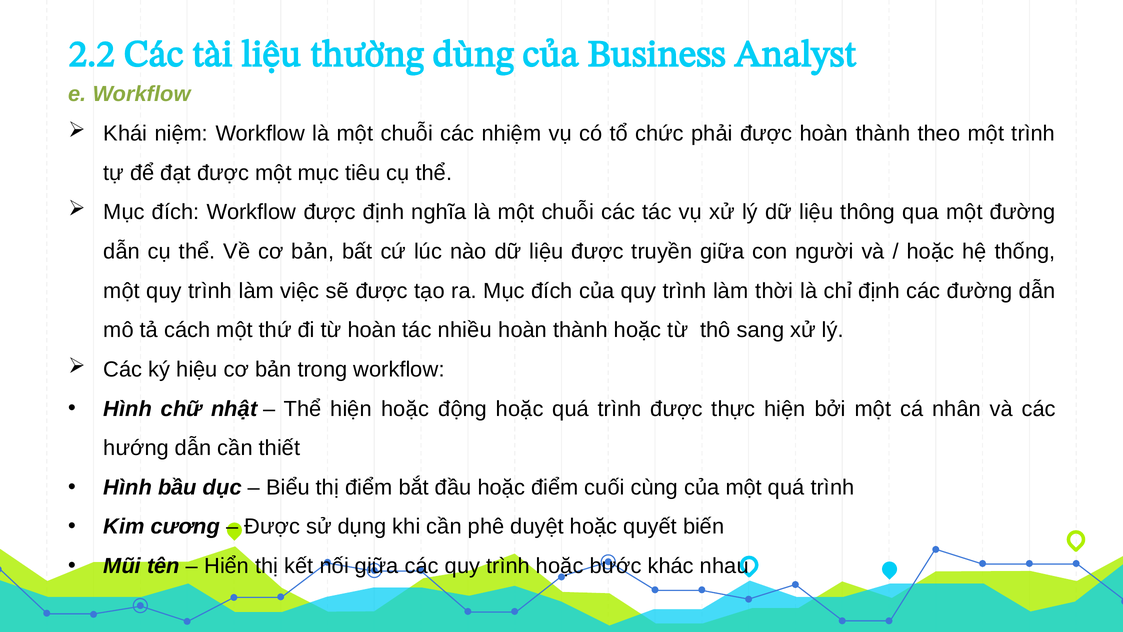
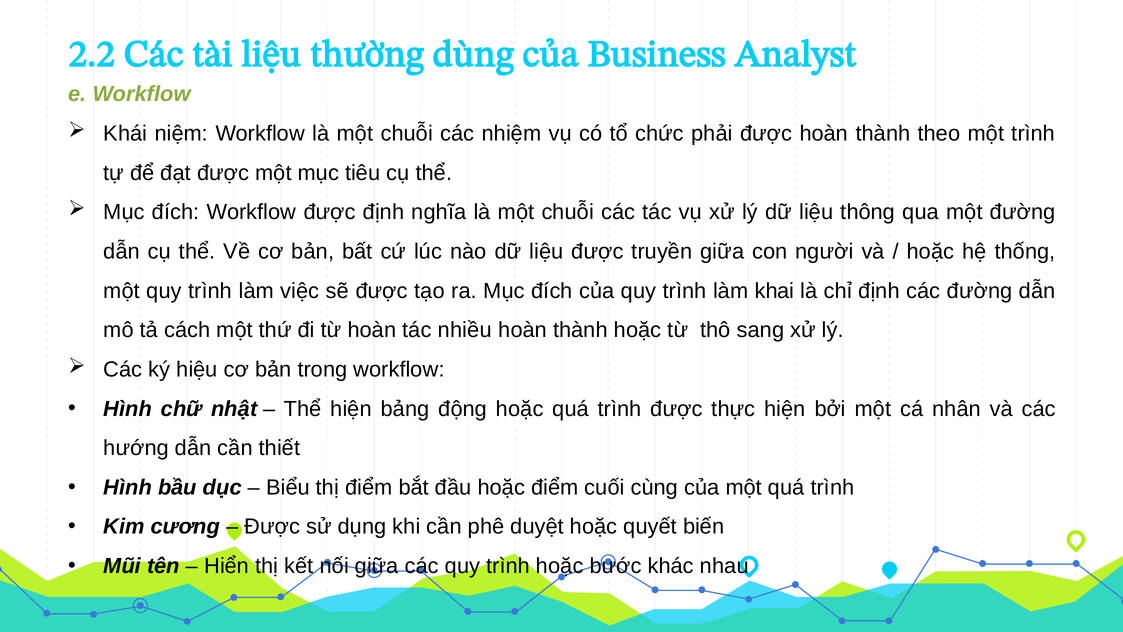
thời: thời -> khai
hiện hoặc: hoặc -> bảng
